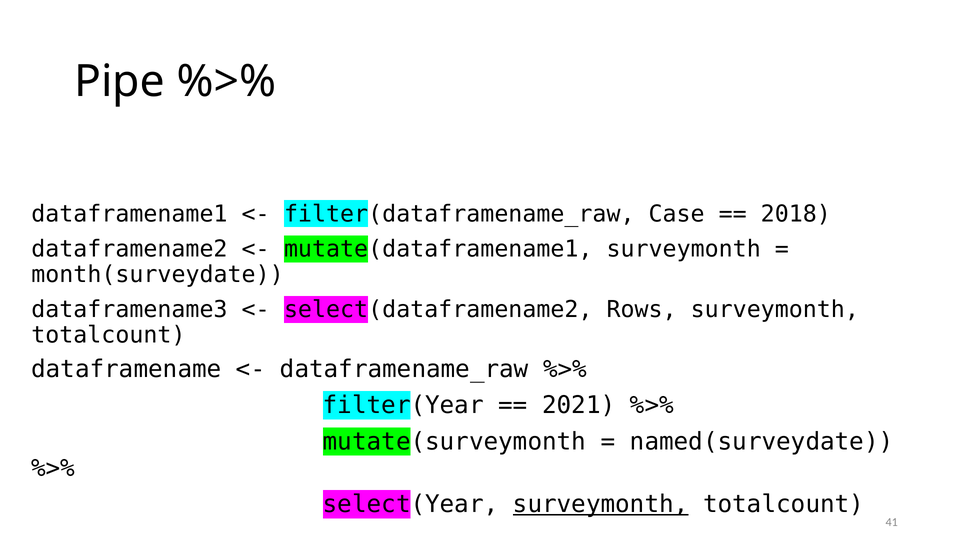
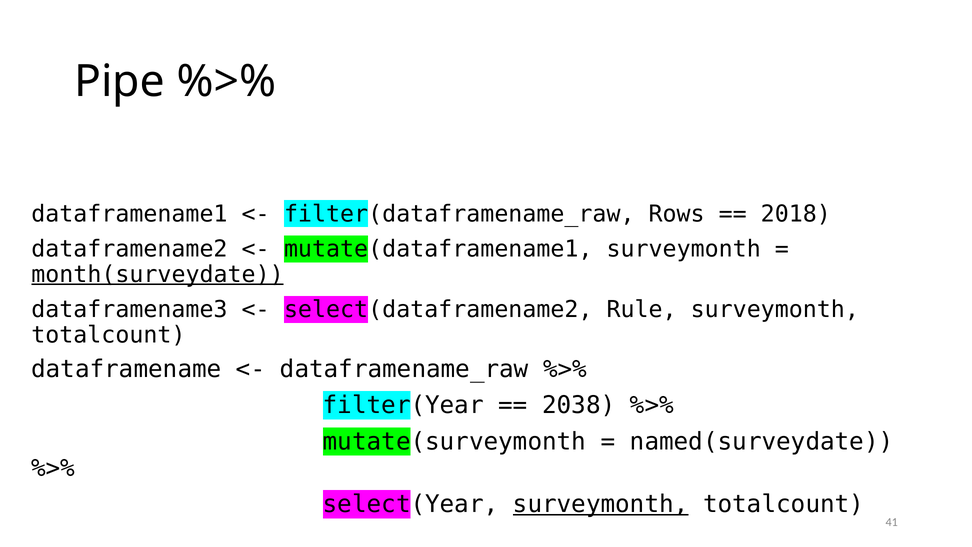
Case: Case -> Rows
month(surveydate underline: none -> present
Rows: Rows -> Rule
2021: 2021 -> 2038
